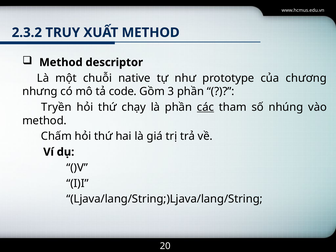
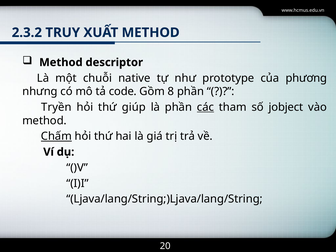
chương: chương -> phương
3: 3 -> 8
chạy: chạy -> giúp
nhúng: nhúng -> jobject
Chấm underline: none -> present
